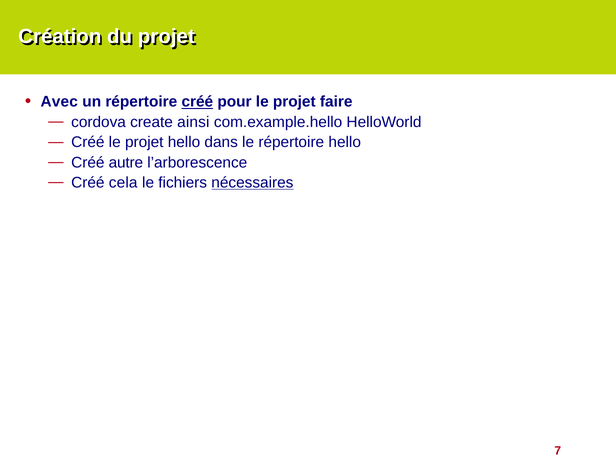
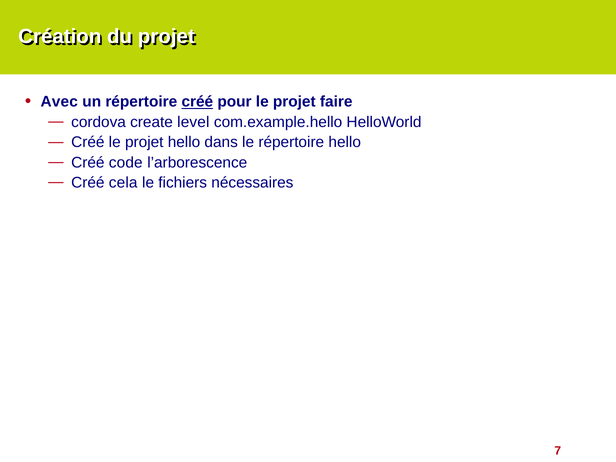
ainsi: ainsi -> level
autre: autre -> code
nécessaires underline: present -> none
